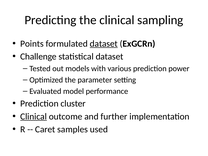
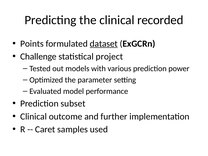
sampling: sampling -> recorded
statistical dataset: dataset -> project
cluster: cluster -> subset
Clinical at (34, 116) underline: present -> none
